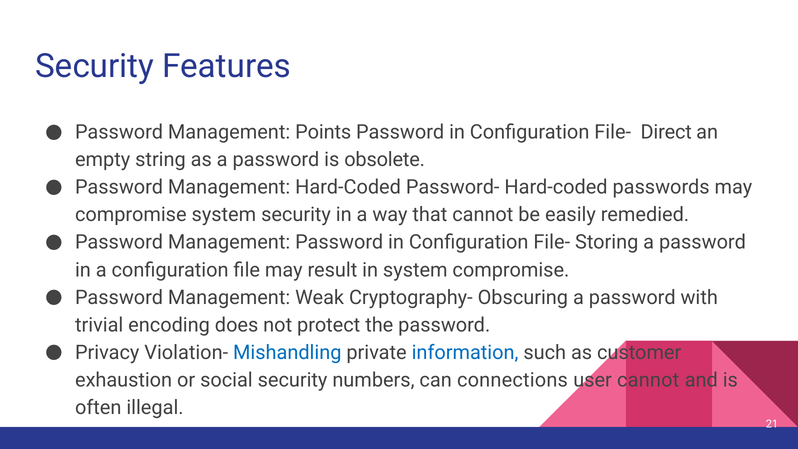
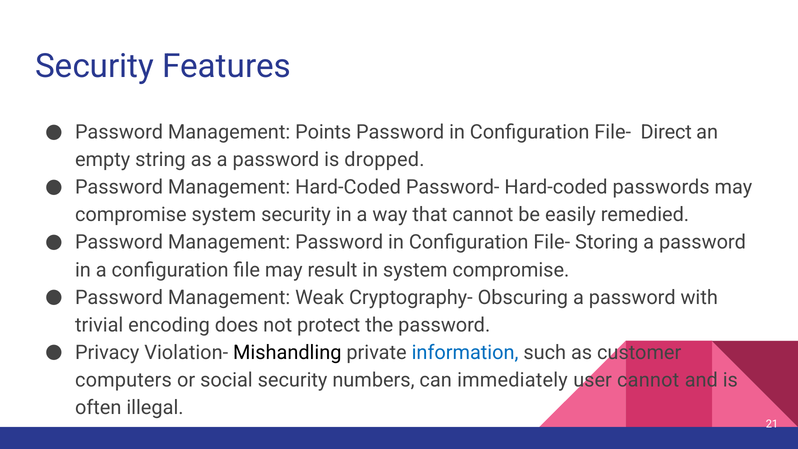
obsolete: obsolete -> dropped
Mishandling colour: blue -> black
exhaustion: exhaustion -> computers
connections: connections -> immediately
